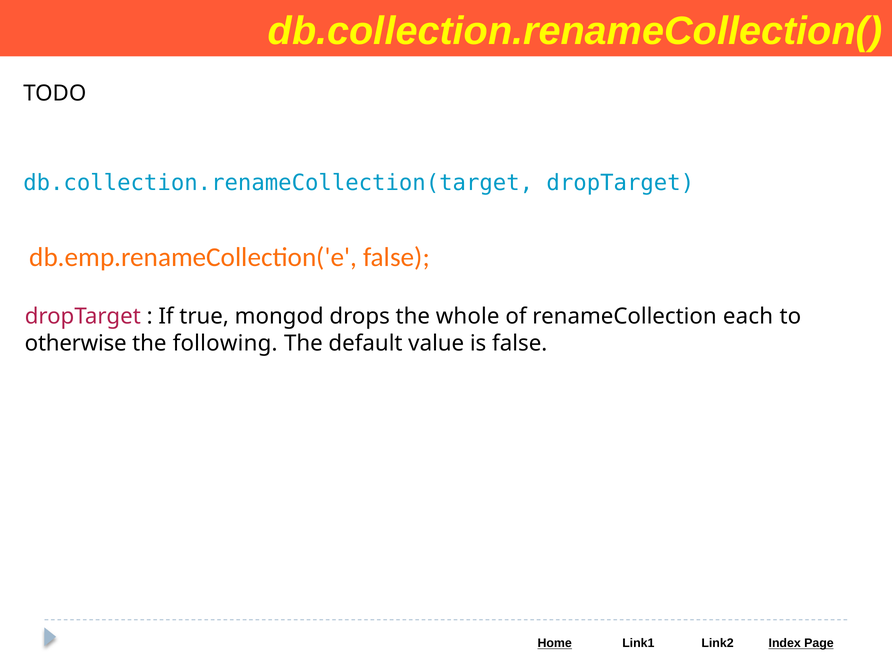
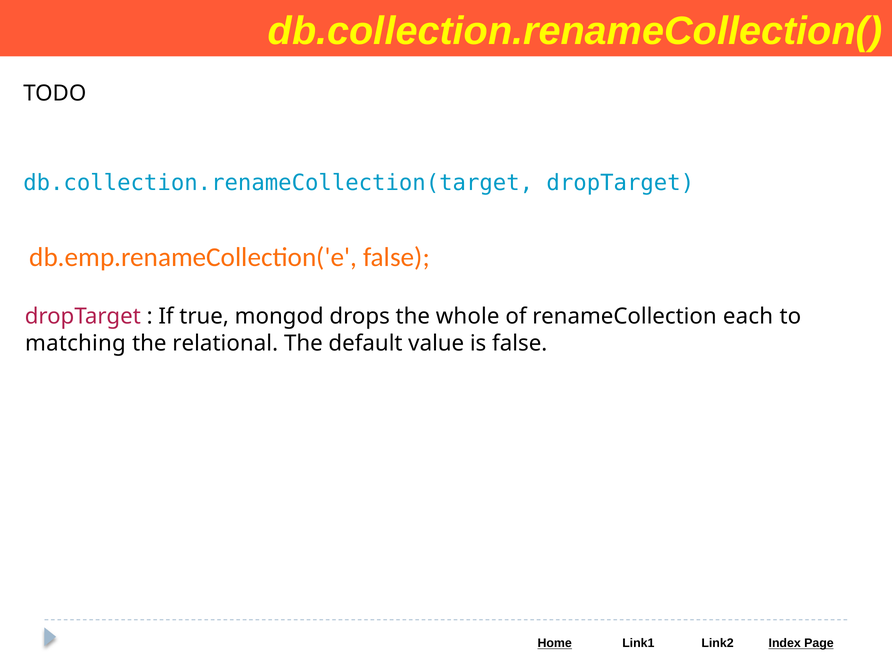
otherwise: otherwise -> matching
following: following -> relational
